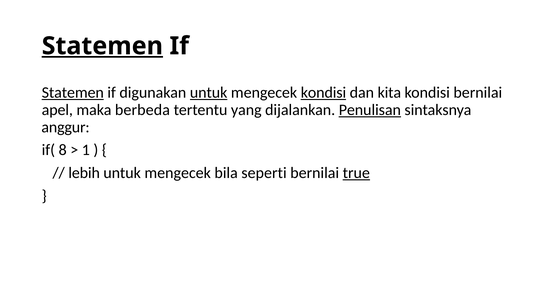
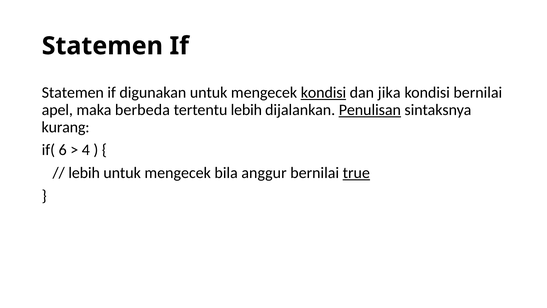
Statemen at (102, 46) underline: present -> none
Statemen at (73, 92) underline: present -> none
untuk at (209, 92) underline: present -> none
kita: kita -> jika
tertentu yang: yang -> lebih
anggur: anggur -> kurang
8: 8 -> 6
1: 1 -> 4
seperti: seperti -> anggur
